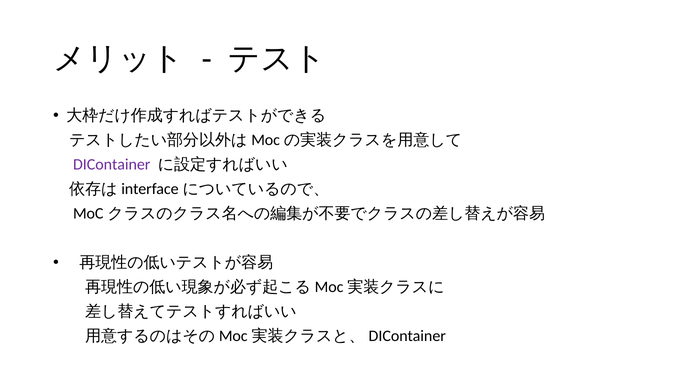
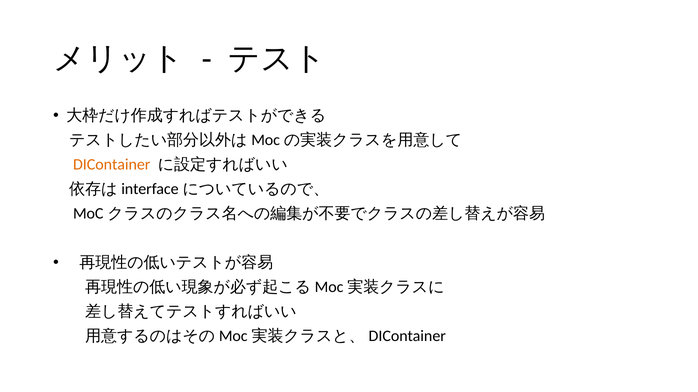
DIContainer colour: purple -> orange
